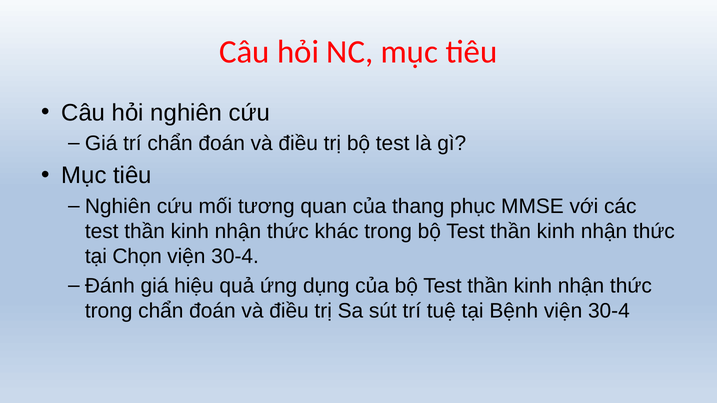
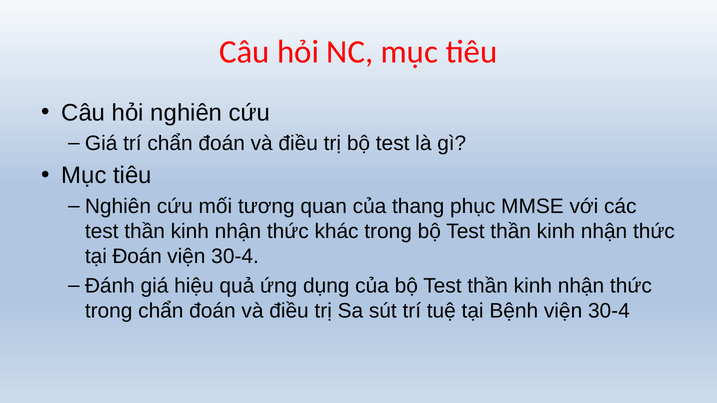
tại Chọn: Chọn -> Đoán
